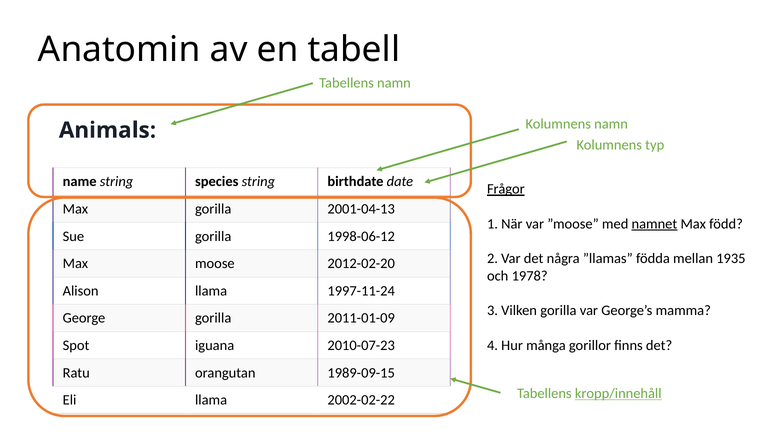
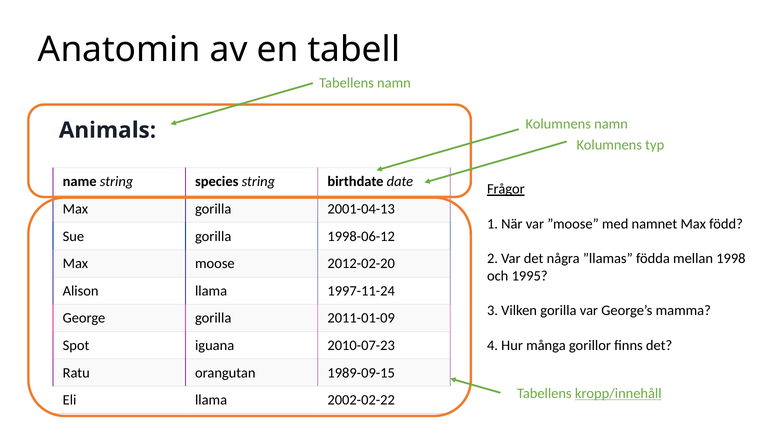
namnet underline: present -> none
1935: 1935 -> 1998
1978: 1978 -> 1995
